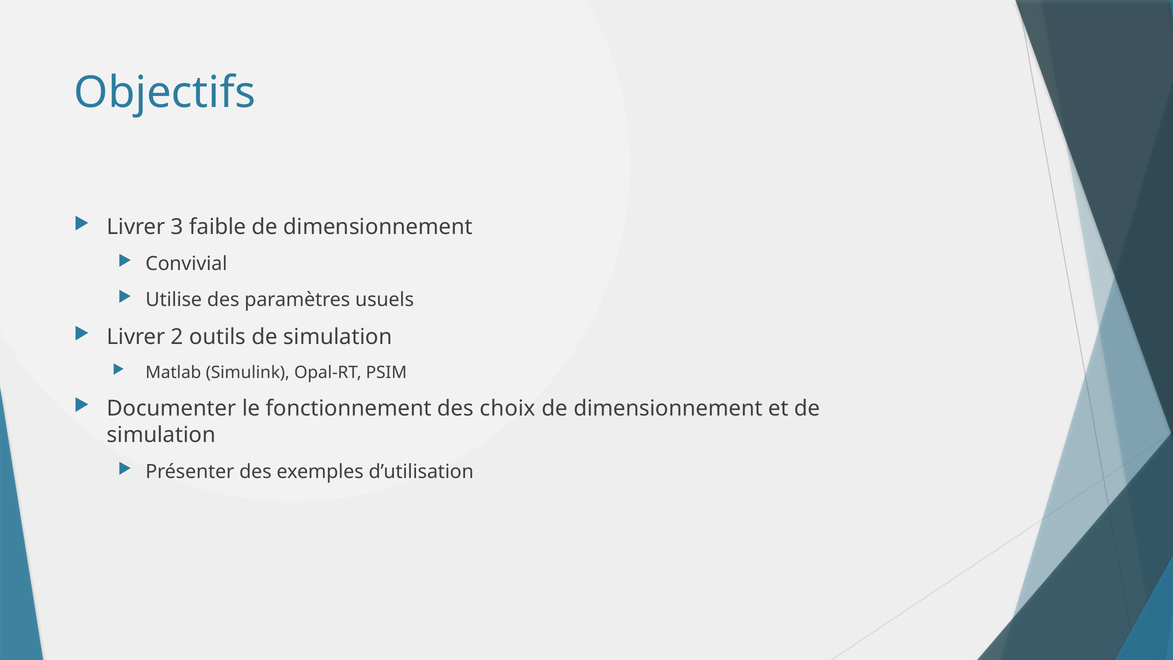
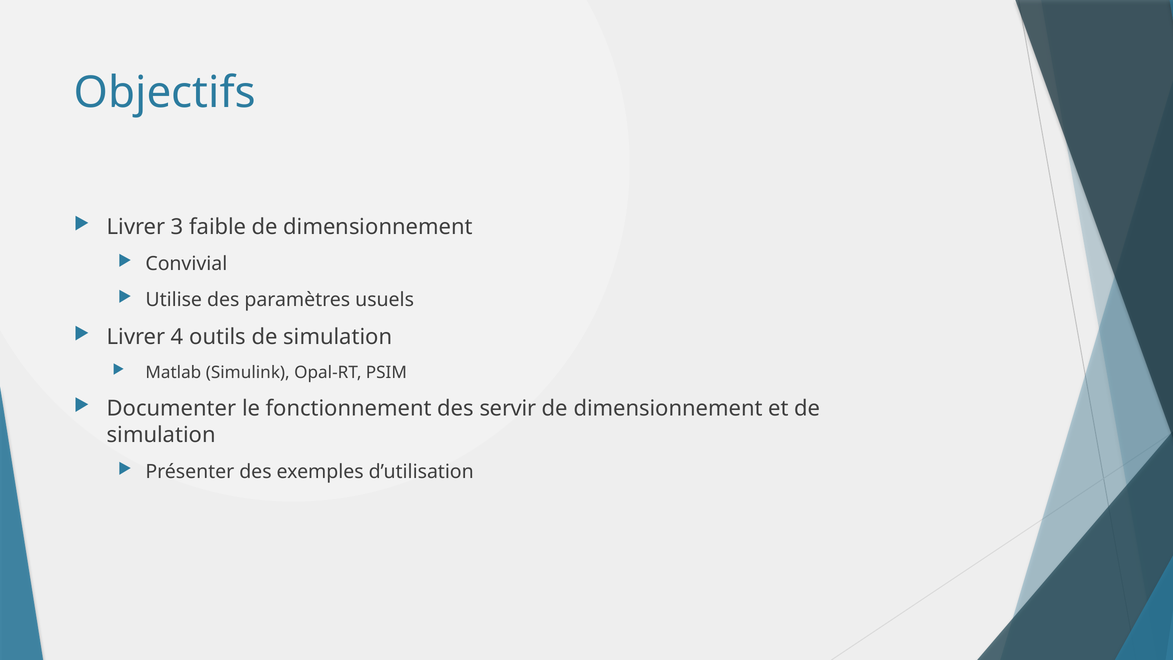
2: 2 -> 4
choix: choix -> servir
